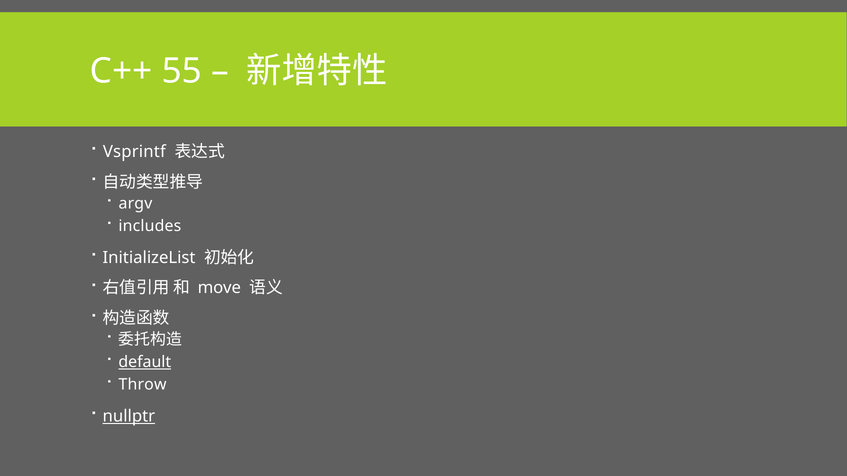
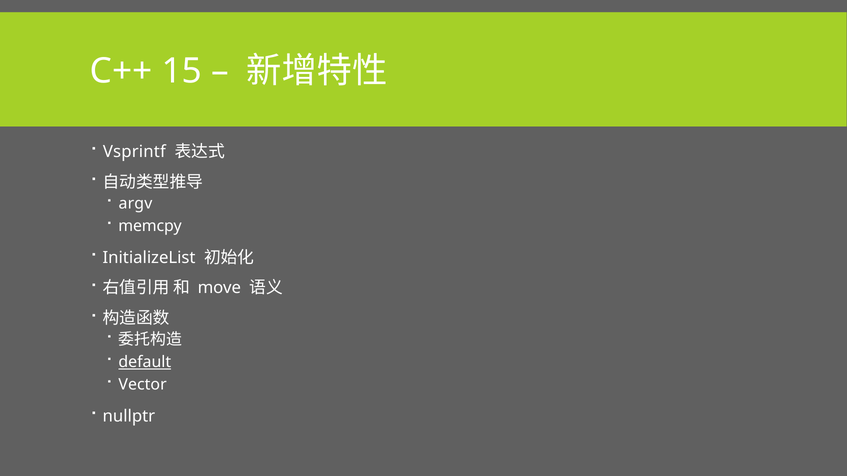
55: 55 -> 15
includes: includes -> memcpy
Throw: Throw -> Vector
nullptr underline: present -> none
